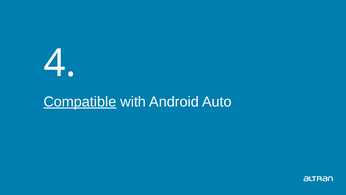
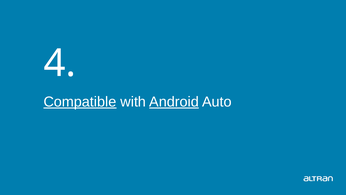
Android underline: none -> present
